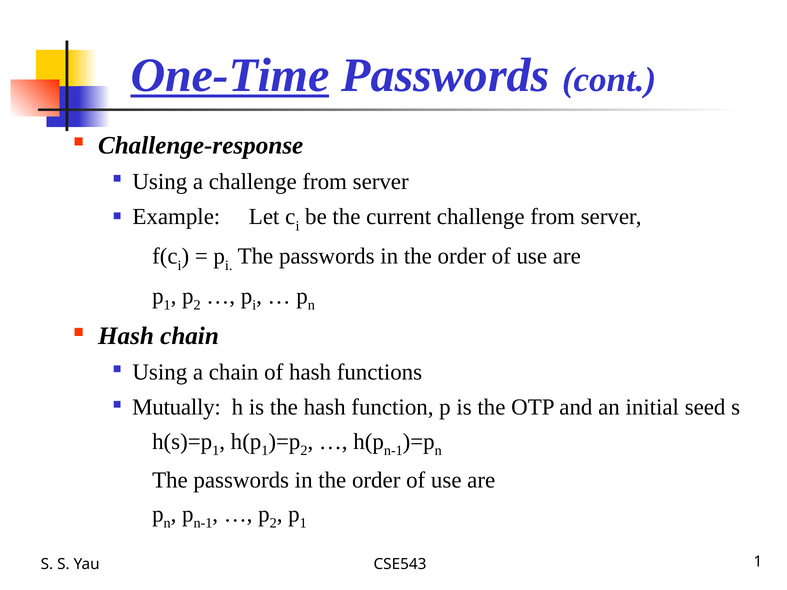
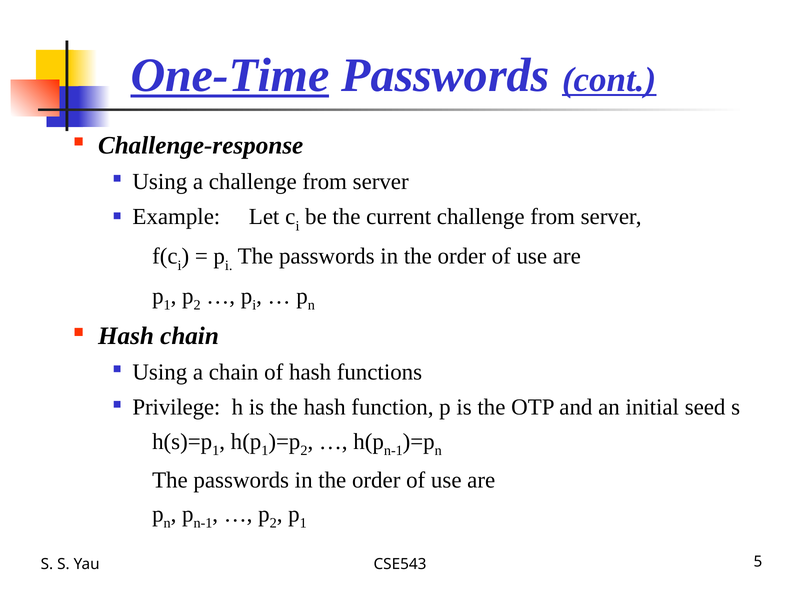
cont underline: none -> present
Mutually: Mutually -> Privilege
CSE543 1: 1 -> 5
